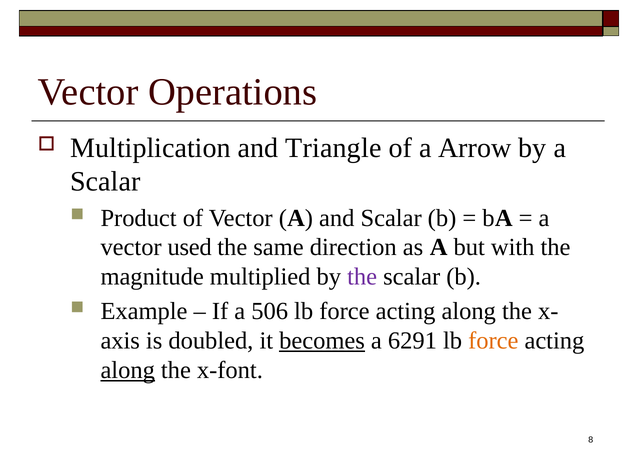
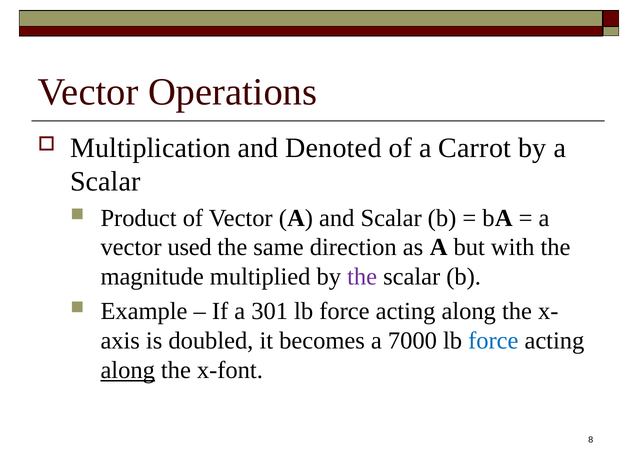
Triangle: Triangle -> Denoted
Arrow: Arrow -> Carrot
506: 506 -> 301
becomes underline: present -> none
6291: 6291 -> 7000
force at (493, 341) colour: orange -> blue
